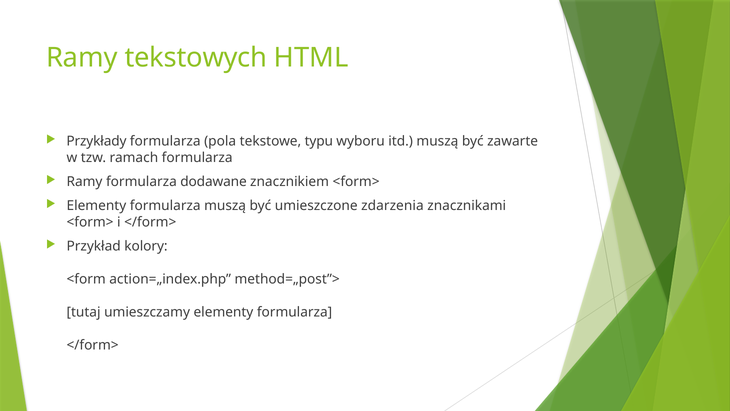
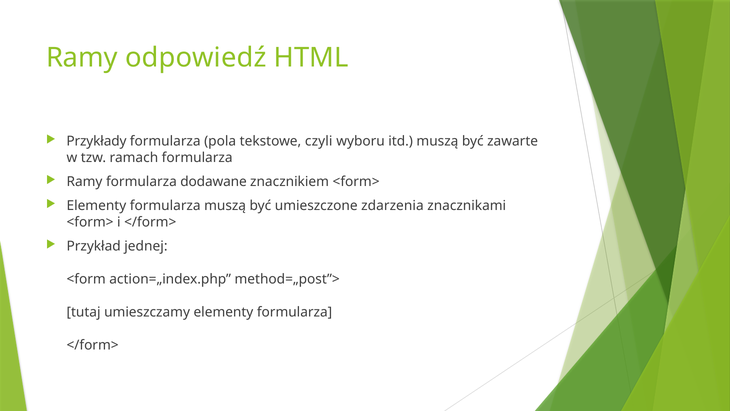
tekstowych: tekstowych -> odpowiedź
typu: typu -> czyli
kolory: kolory -> jednej
